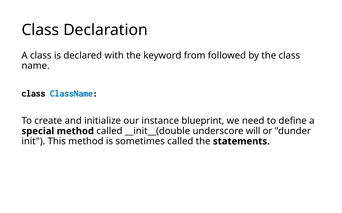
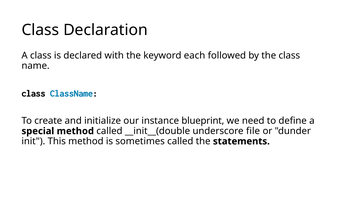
from: from -> each
will: will -> file
